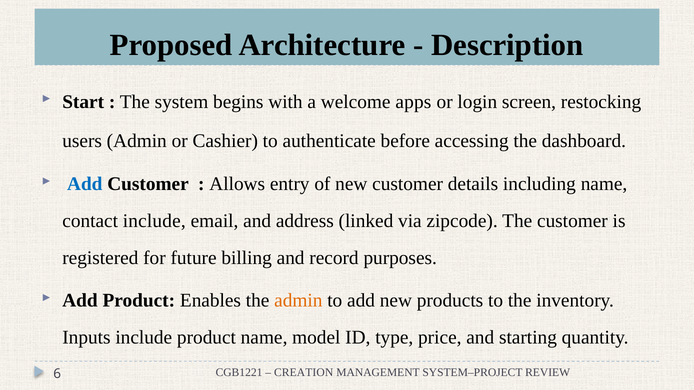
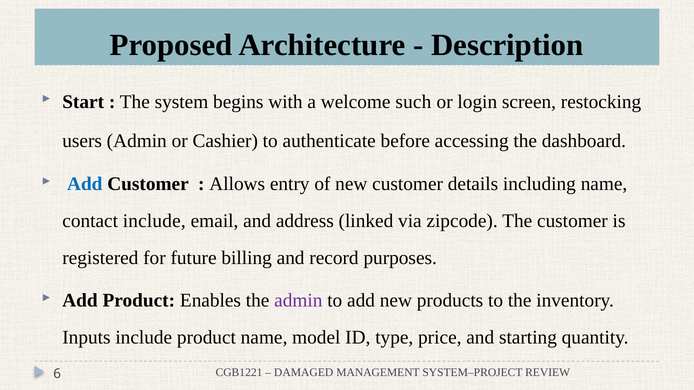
apps: apps -> such
admin at (298, 301) colour: orange -> purple
CREATION: CREATION -> DAMAGED
